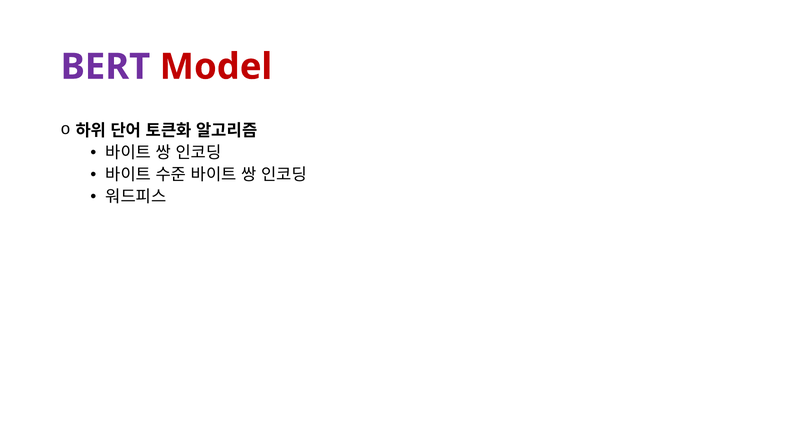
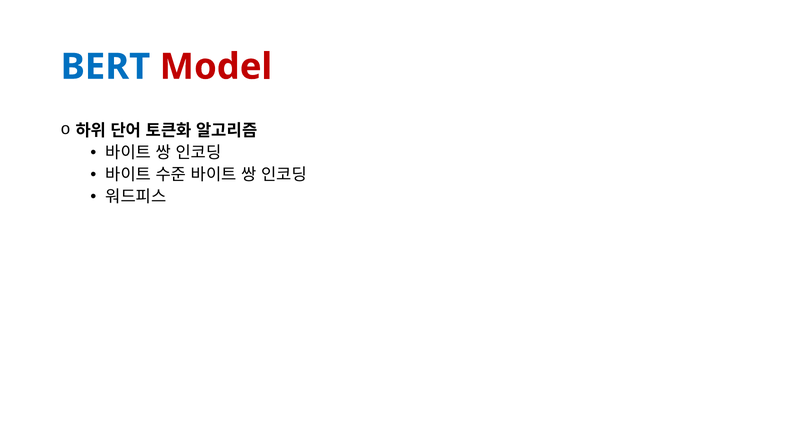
BERT colour: purple -> blue
